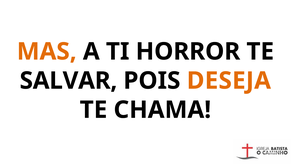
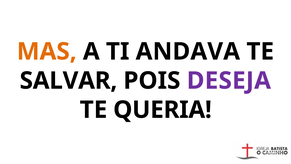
HORROR: HORROR -> ANDAVA
DESEJA colour: orange -> purple
CHAMA: CHAMA -> QUERIA
